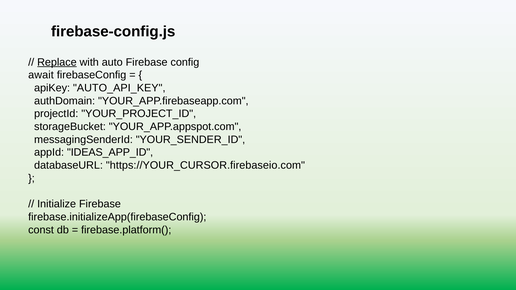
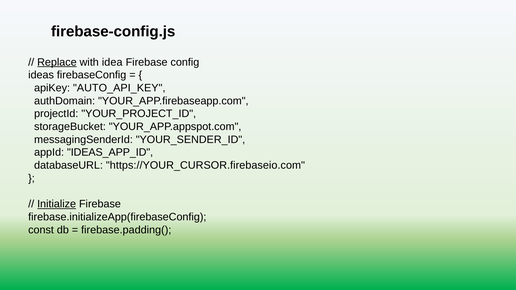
auto: auto -> idea
await: await -> ideas
Initialize underline: none -> present
firebase.platform(: firebase.platform( -> firebase.padding(
